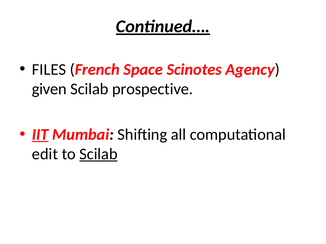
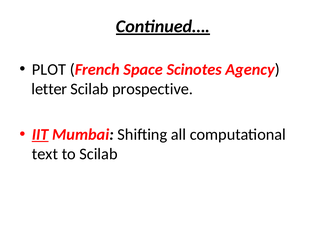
FILES: FILES -> PLOT
given: given -> letter
edit: edit -> text
Scilab at (99, 154) underline: present -> none
